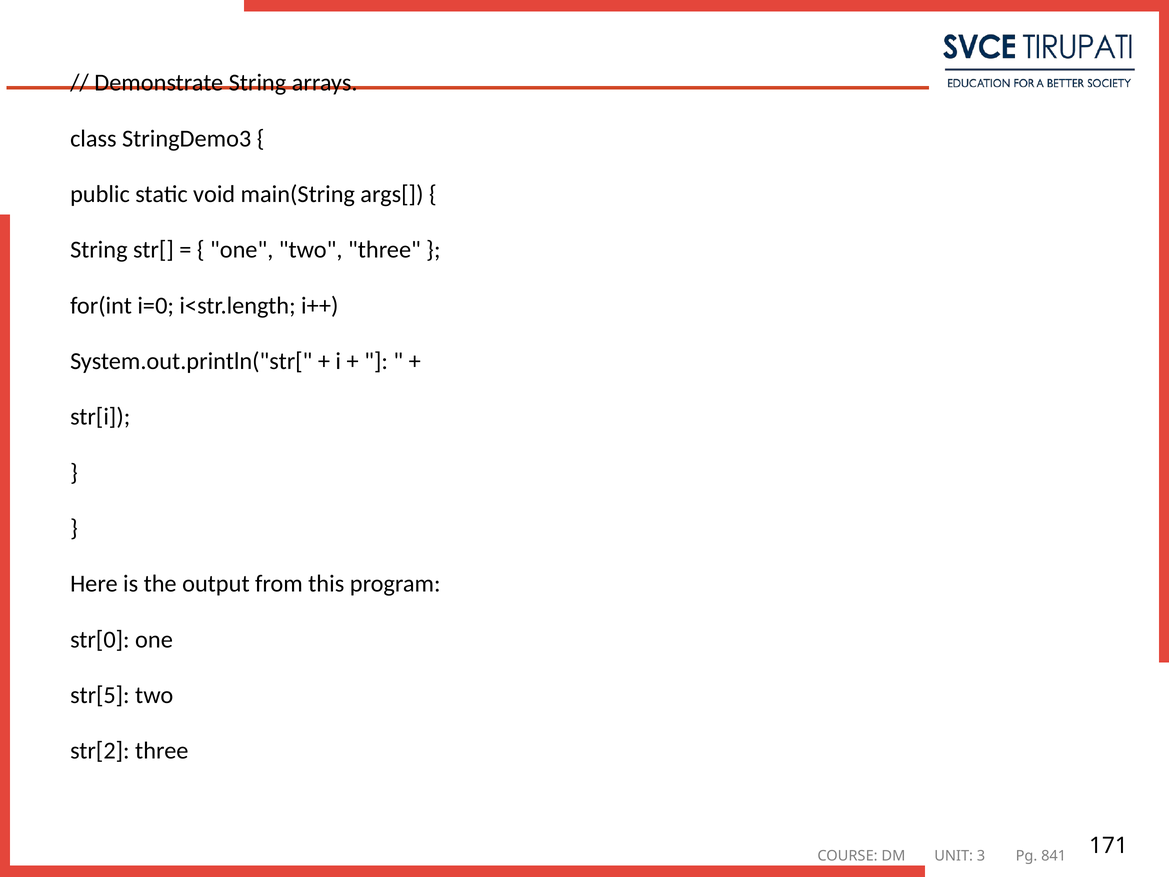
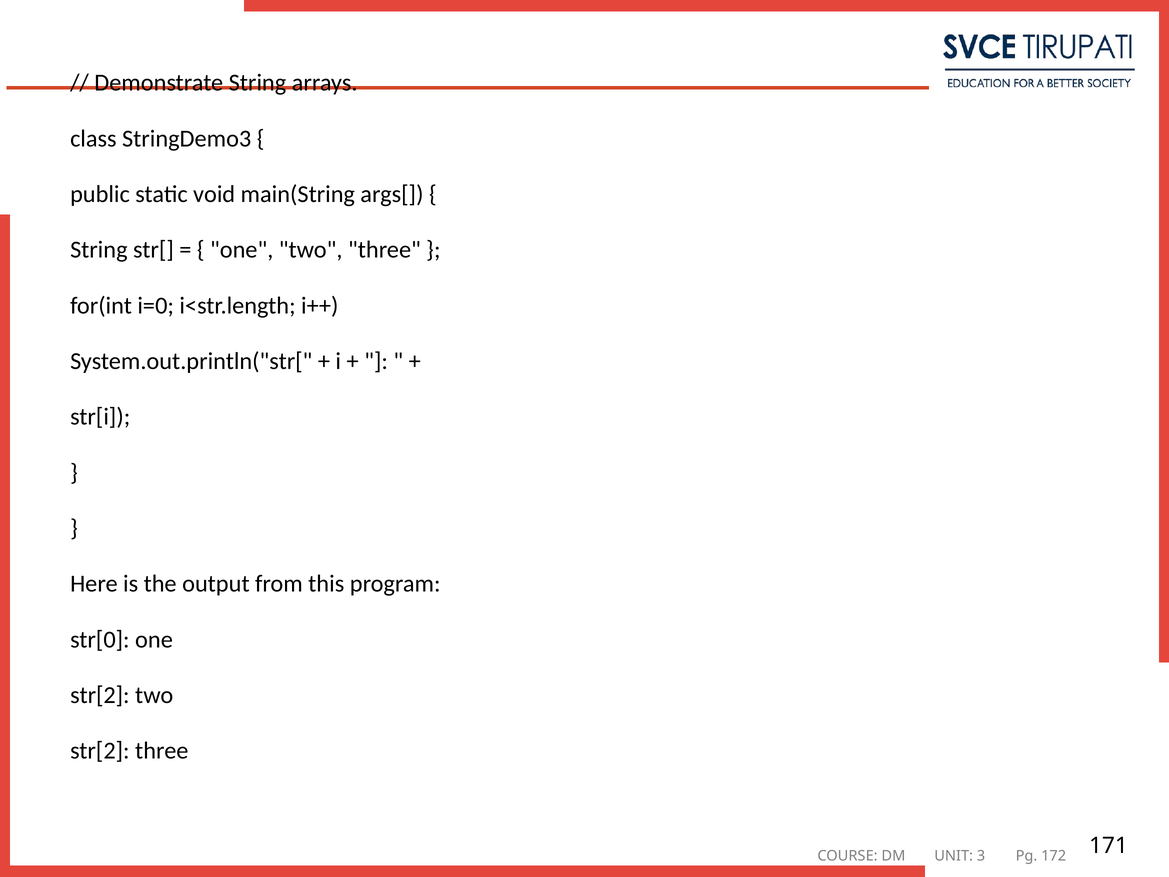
str[5 at (100, 695): str[5 -> str[2
841: 841 -> 172
